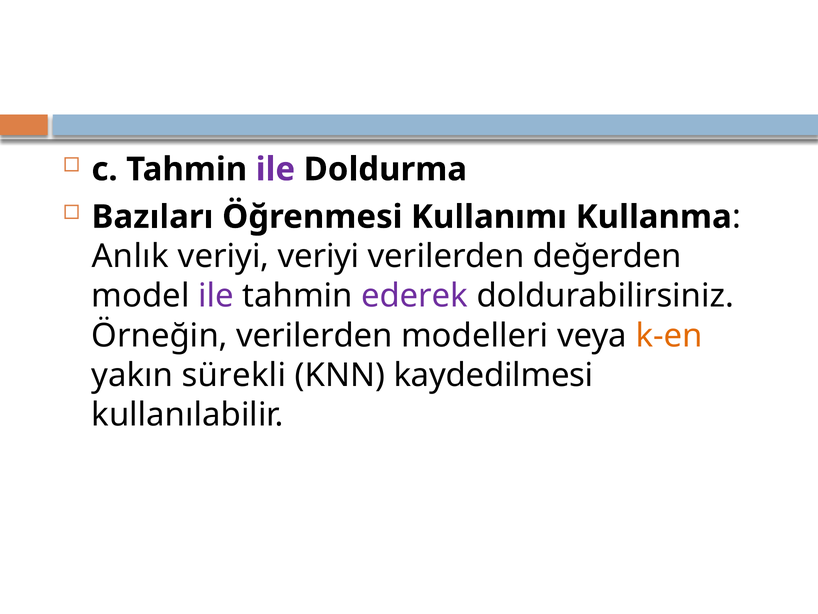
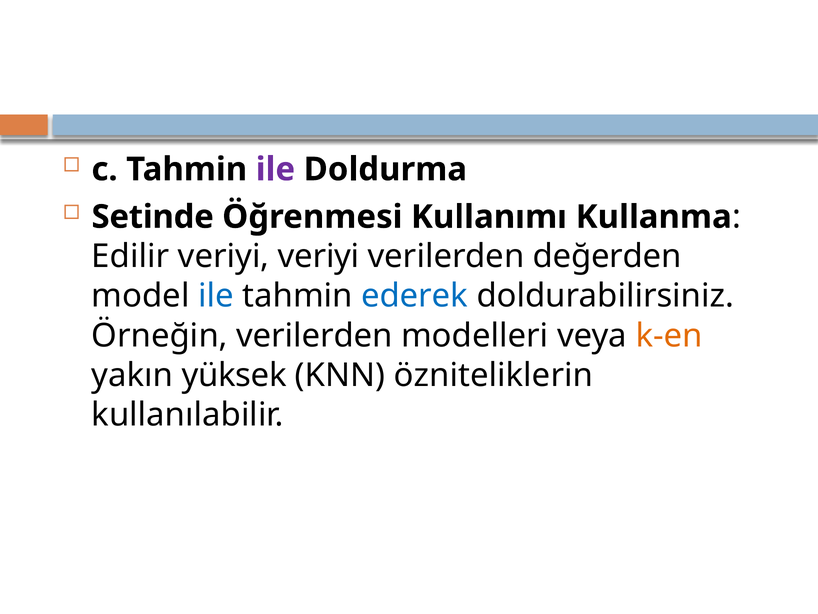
Bazıları: Bazıları -> Setinde
Anlık: Anlık -> Edilir
ile at (216, 296) colour: purple -> blue
ederek colour: purple -> blue
sürekli: sürekli -> yüksek
kaydedilmesi: kaydedilmesi -> özniteliklerin
